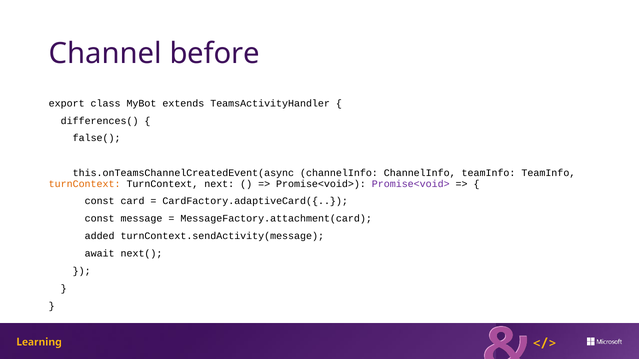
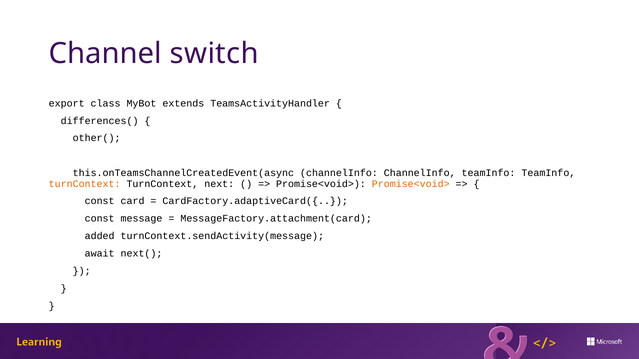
before: before -> switch
false(: false( -> other(
Promise<void> at (411, 184) colour: purple -> orange
